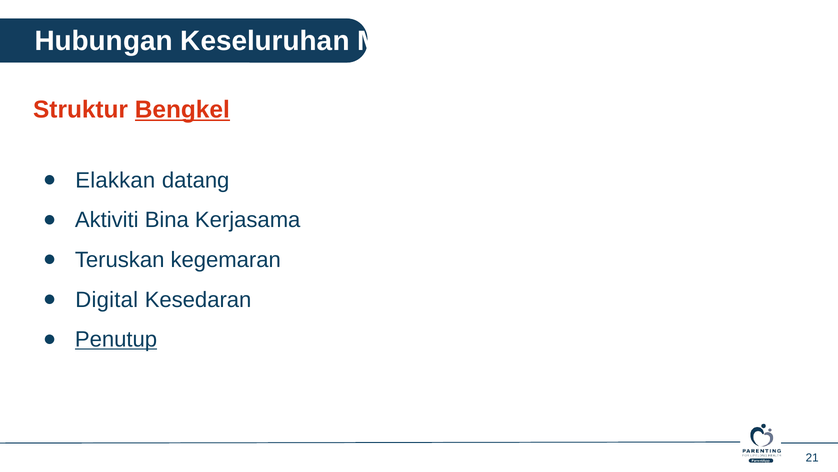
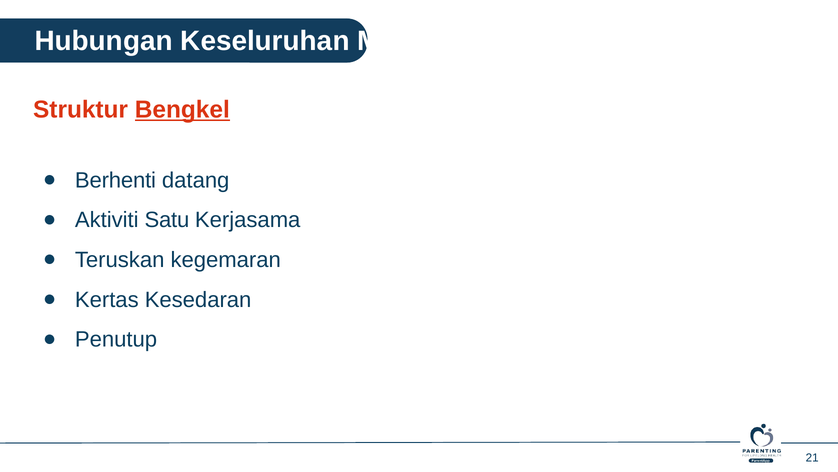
Elakkan: Elakkan -> Berhenti
Bina: Bina -> Satu
Digital: Digital -> Kertas
Penutup underline: present -> none
